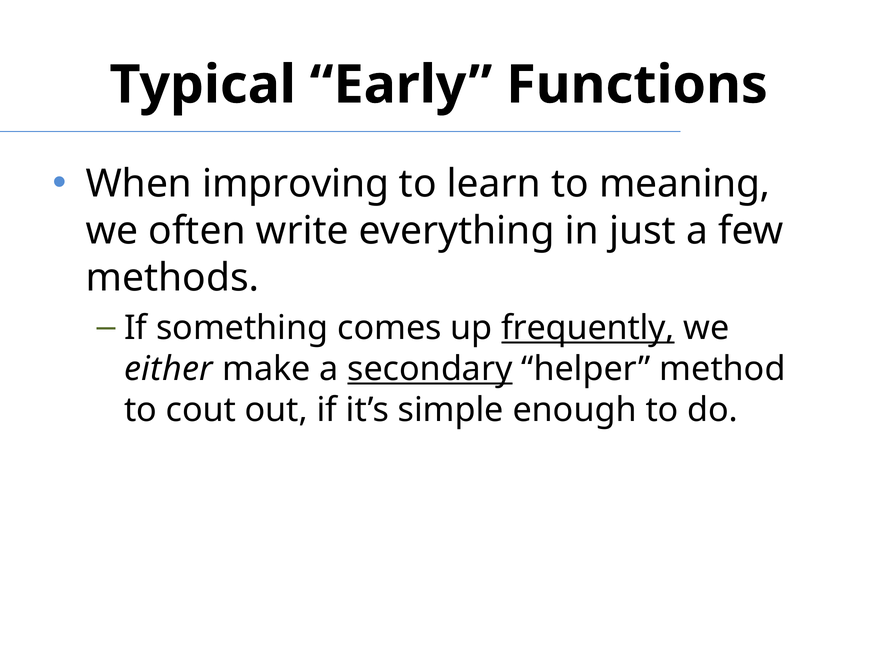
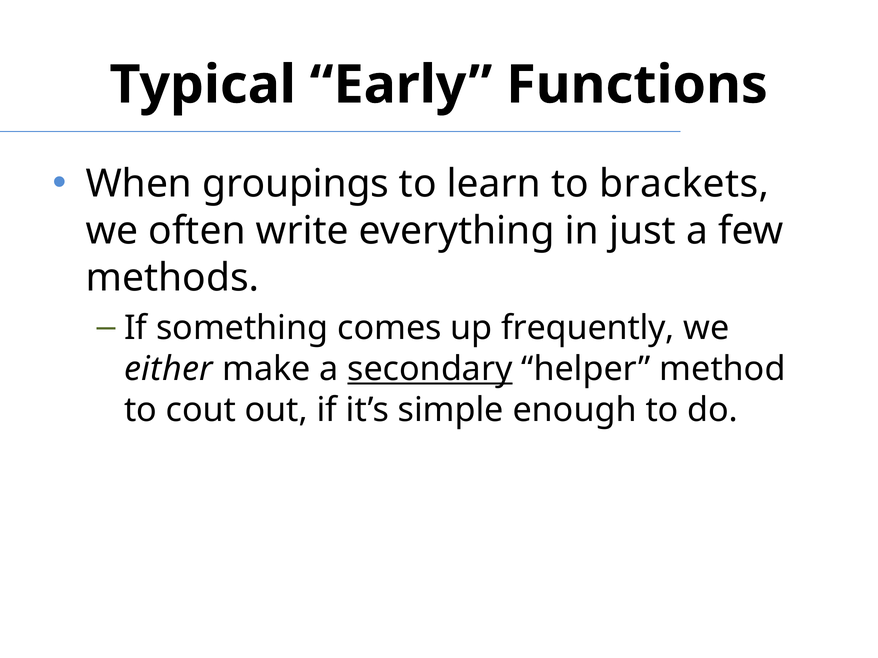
improving: improving -> groupings
meaning: meaning -> brackets
frequently underline: present -> none
